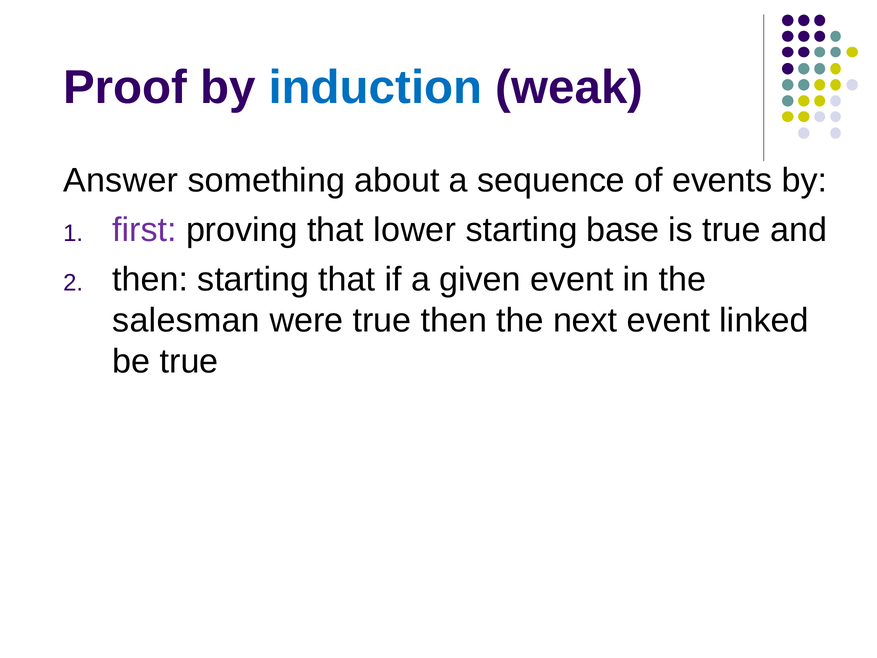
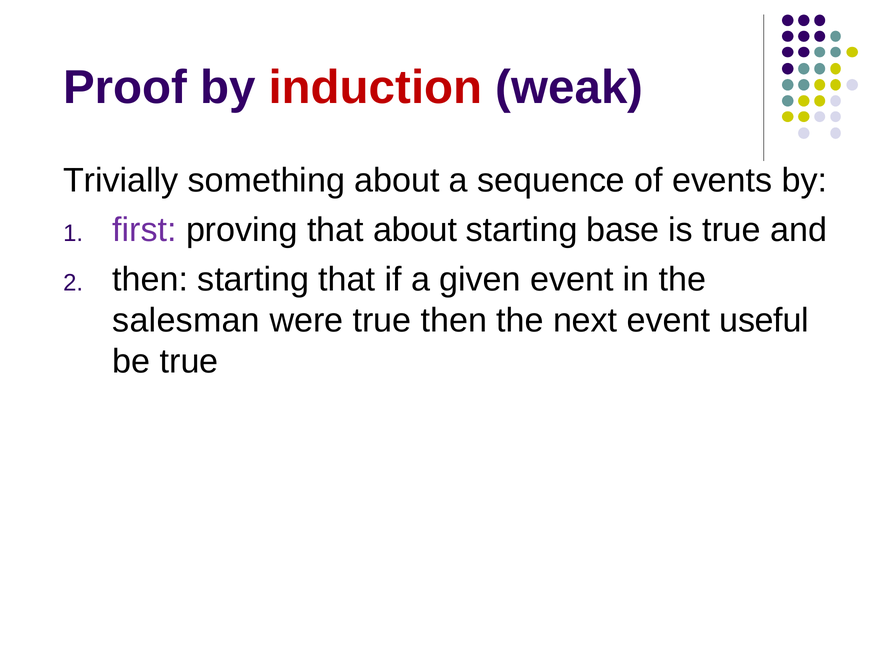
induction colour: blue -> red
Answer: Answer -> Trivially
that lower: lower -> about
linked: linked -> useful
